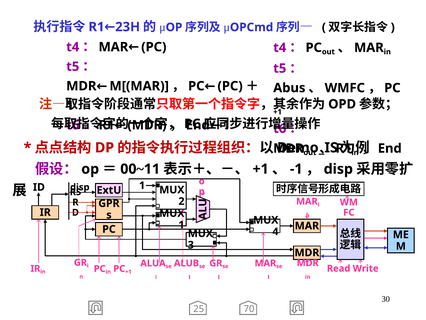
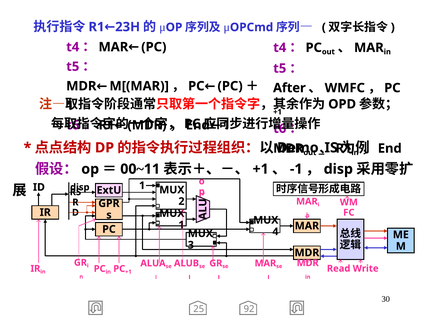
Abus: Abus -> After
70: 70 -> 92
